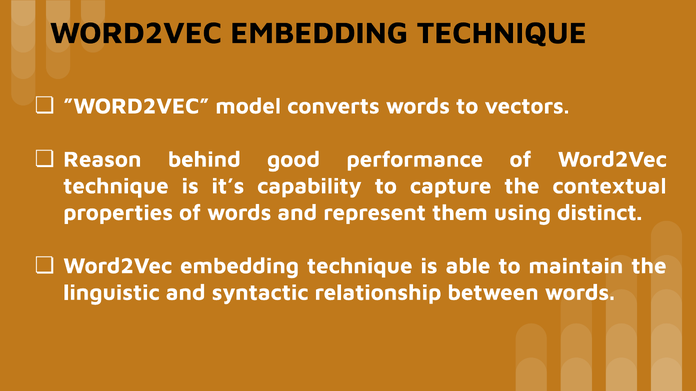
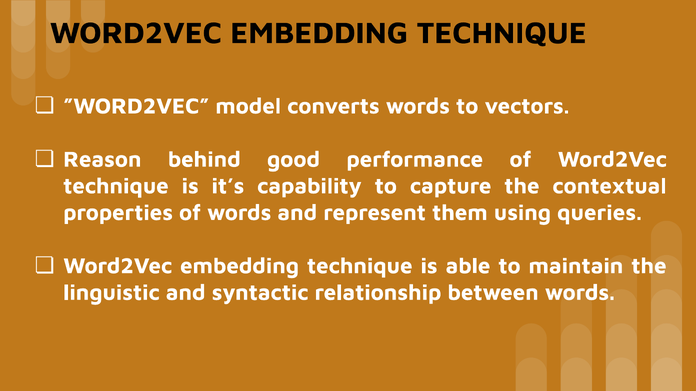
distinct: distinct -> queries
